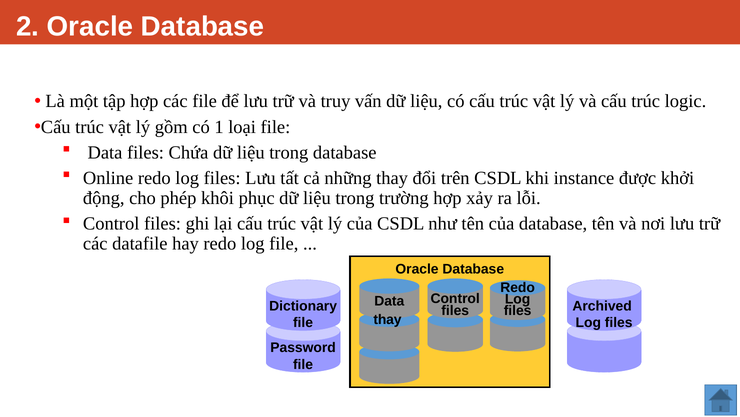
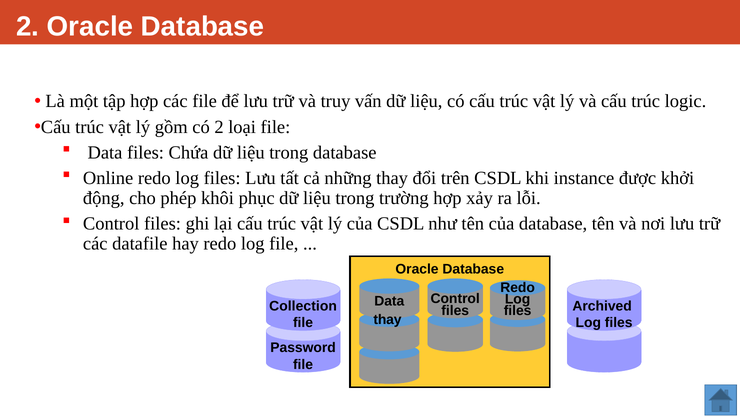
có 1: 1 -> 2
Dictionary: Dictionary -> Collection
